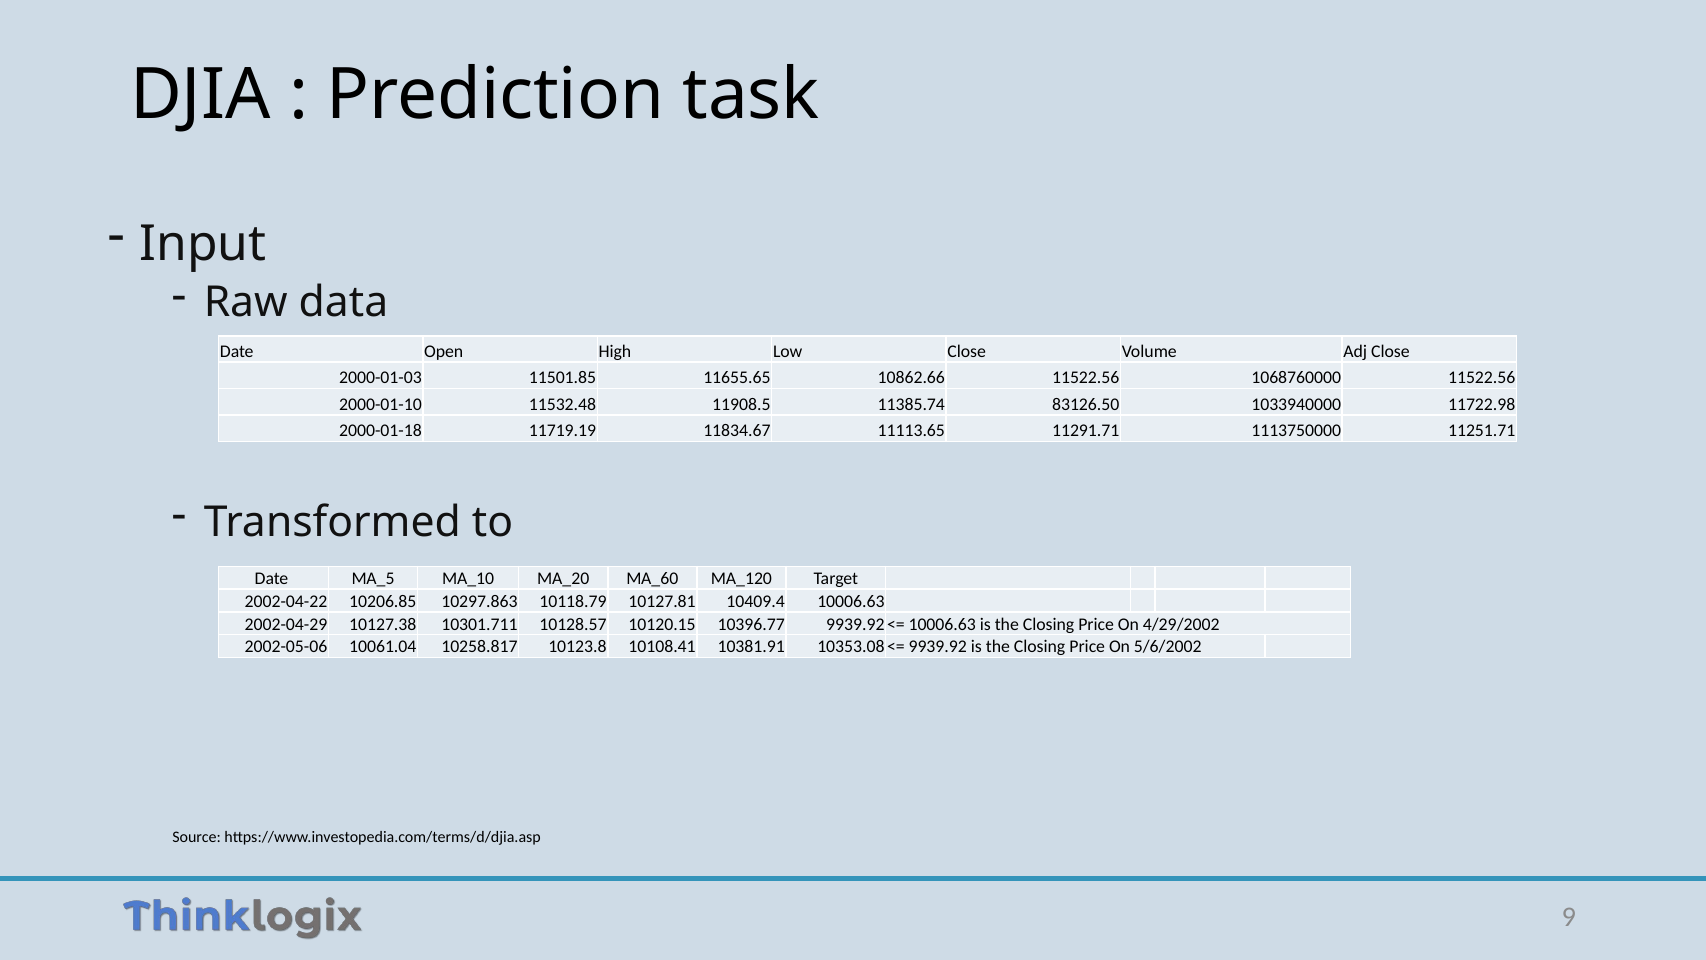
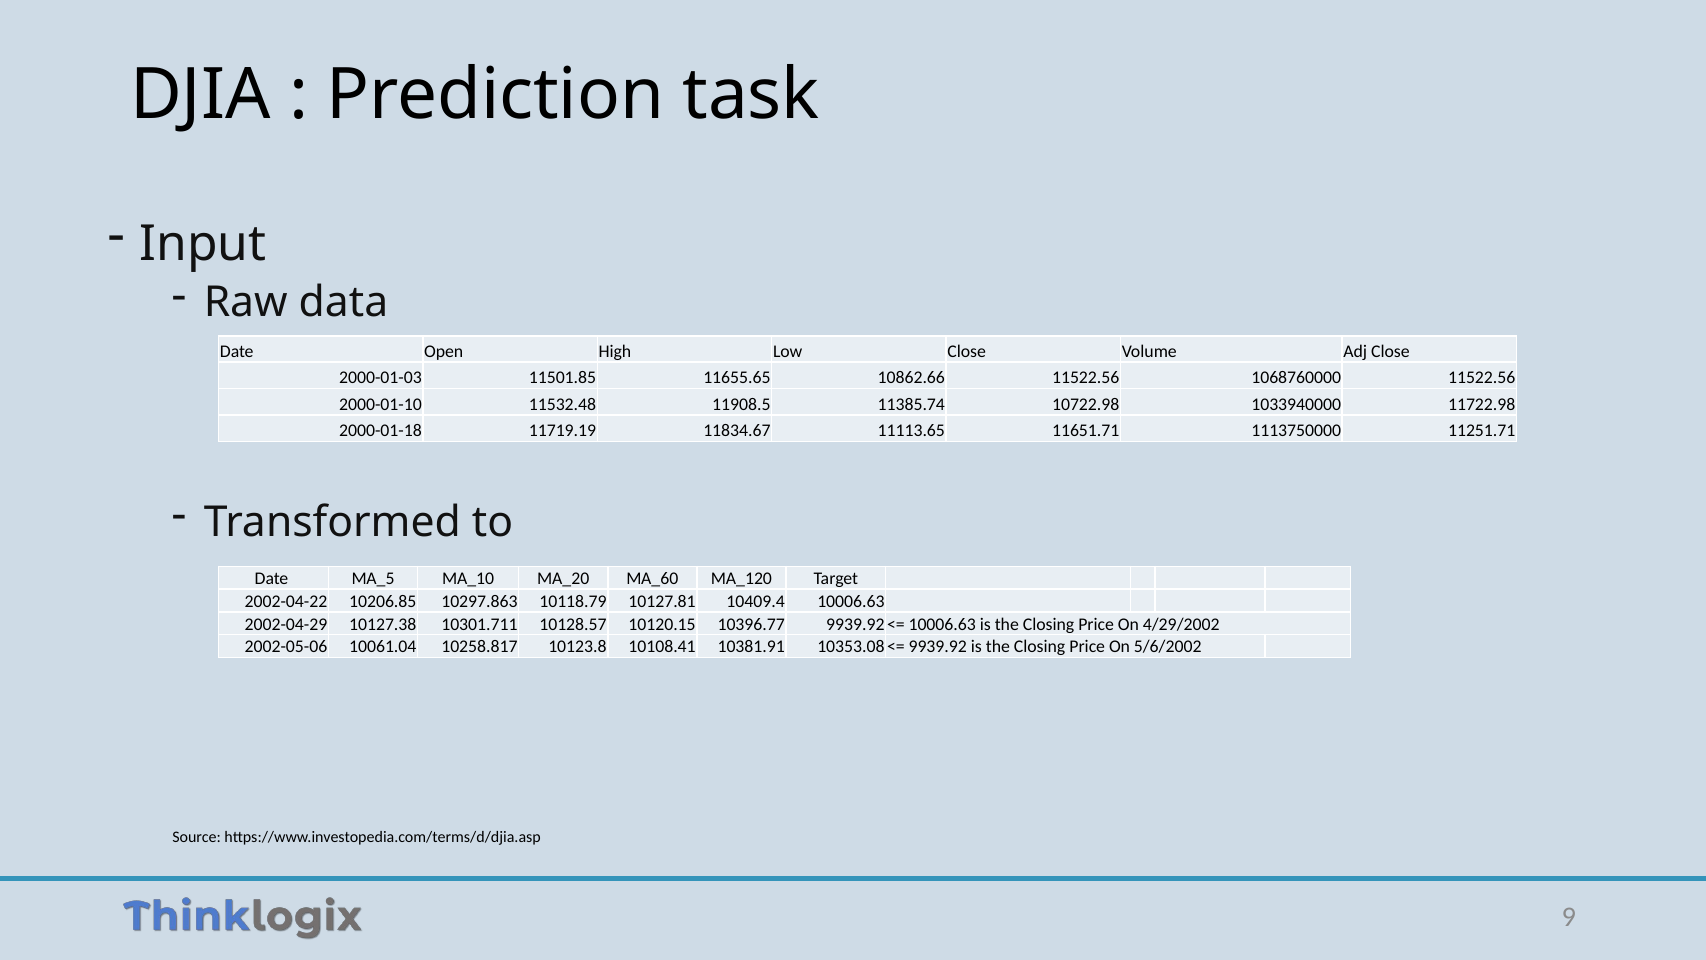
83126.50: 83126.50 -> 10722.98
11291.71: 11291.71 -> 11651.71
